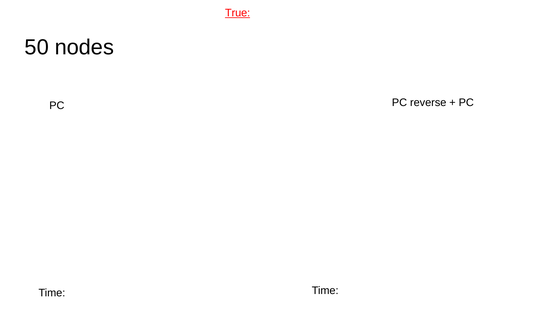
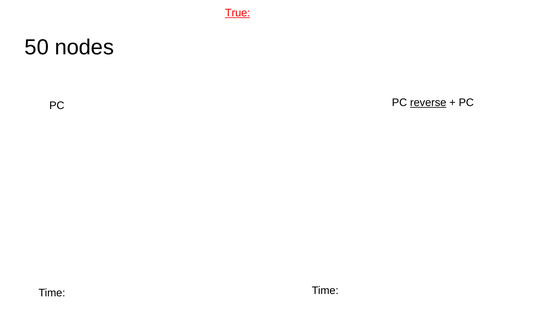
reverse underline: none -> present
